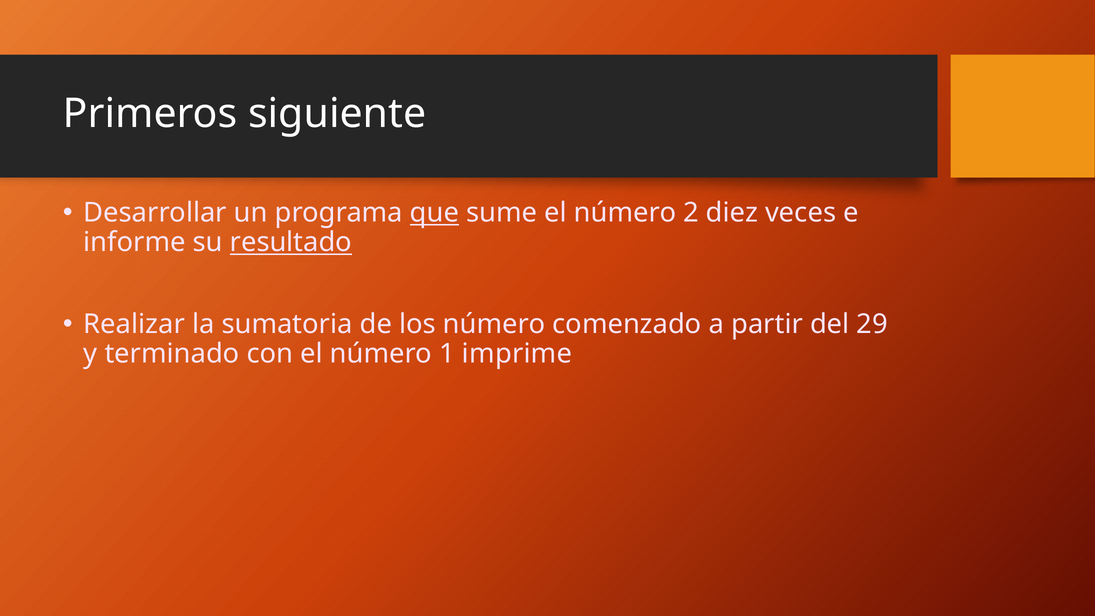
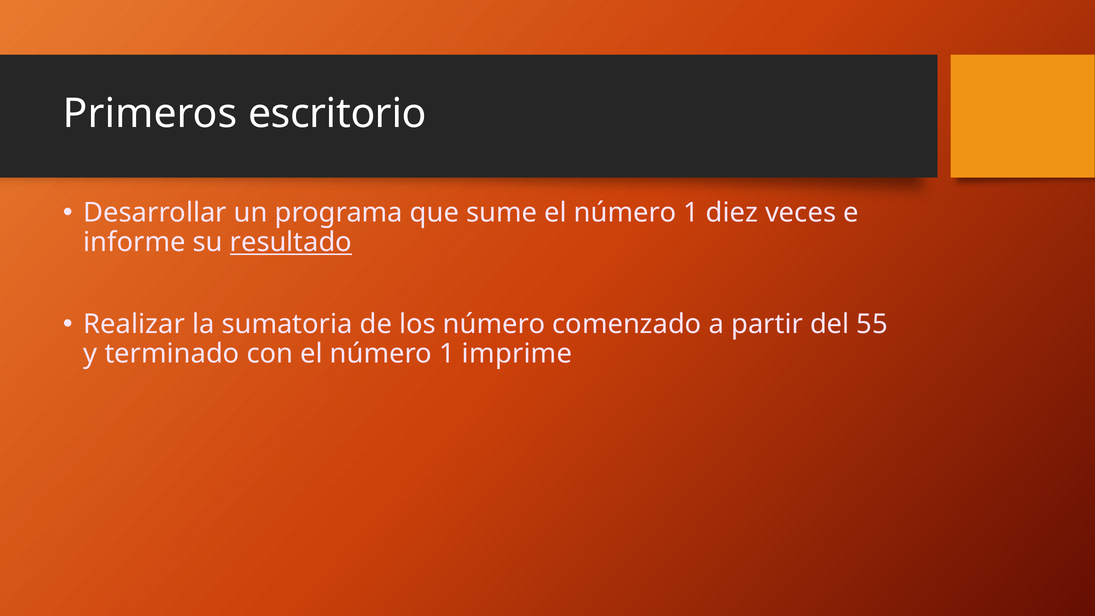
siguiente: siguiente -> escritorio
que underline: present -> none
sume el número 2: 2 -> 1
29: 29 -> 55
